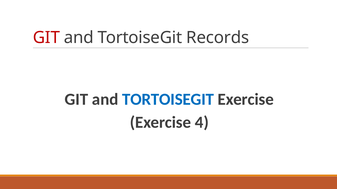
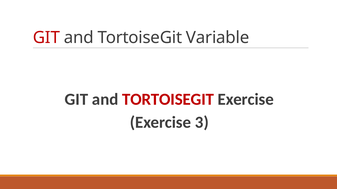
Records: Records -> Variable
TORTOISEGIT at (168, 100) colour: blue -> red
4: 4 -> 3
